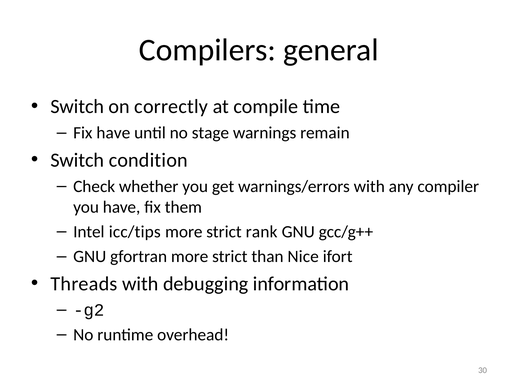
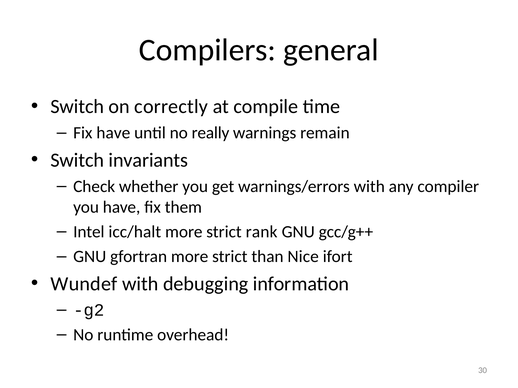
stage: stage -> really
condition: condition -> invariants
icc/tips: icc/tips -> icc/halt
Threads: Threads -> Wundef
